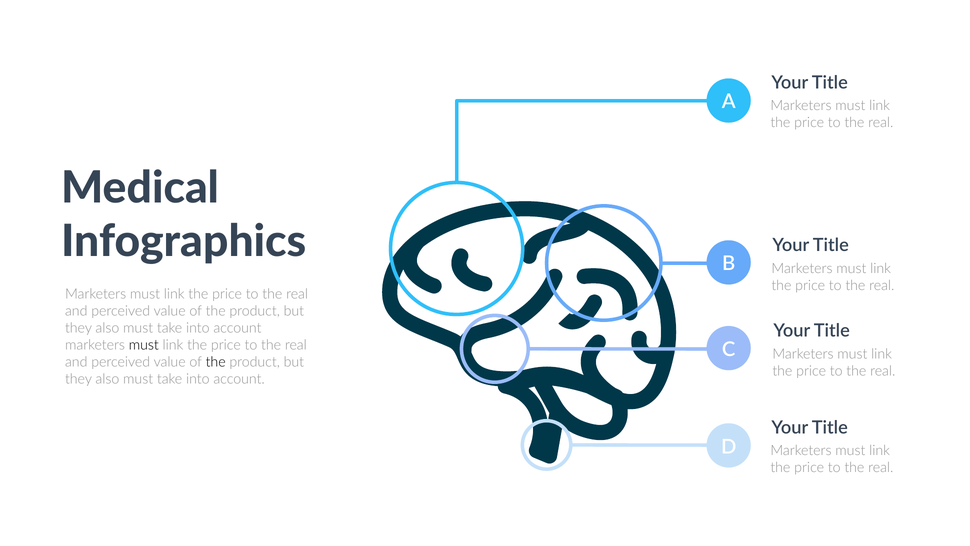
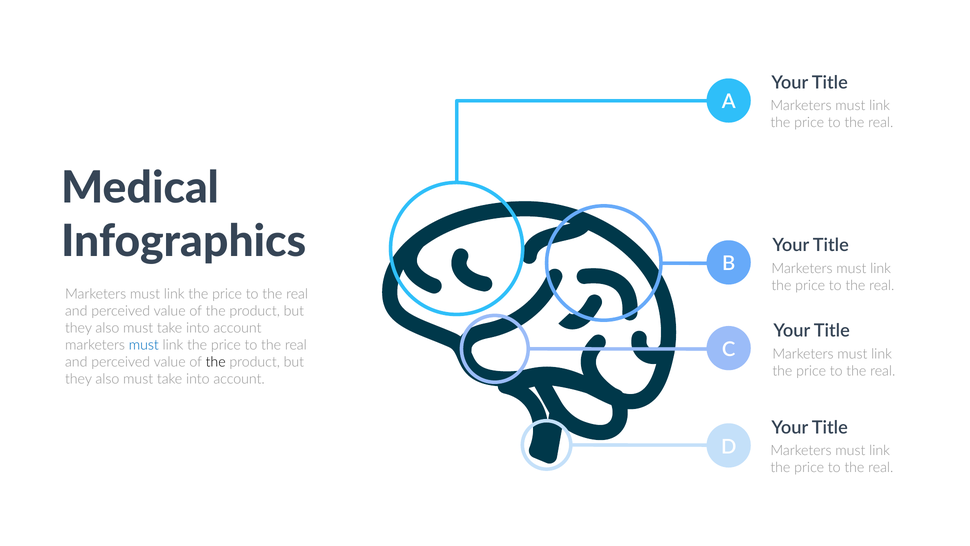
must at (144, 345) colour: black -> blue
